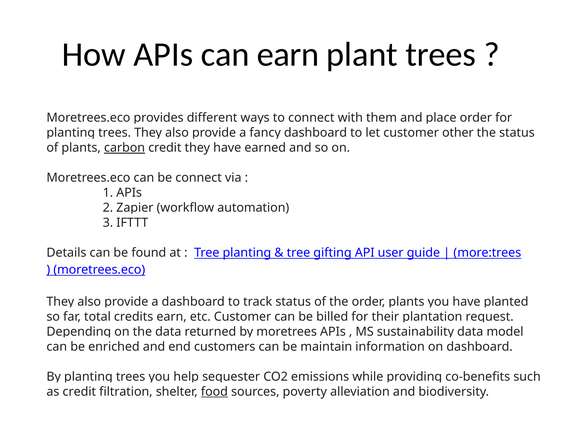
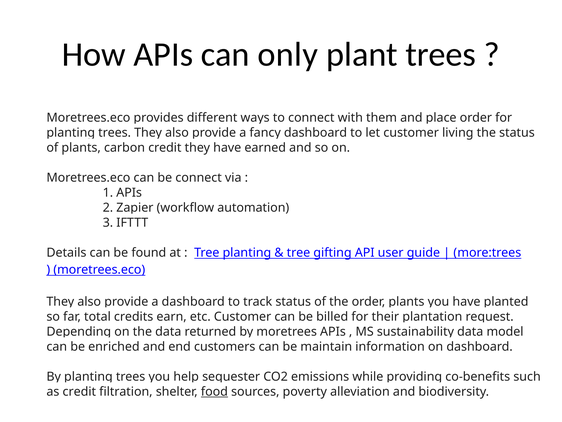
can earn: earn -> only
other: other -> living
carbon underline: present -> none
